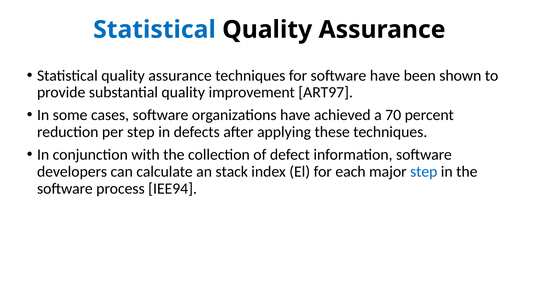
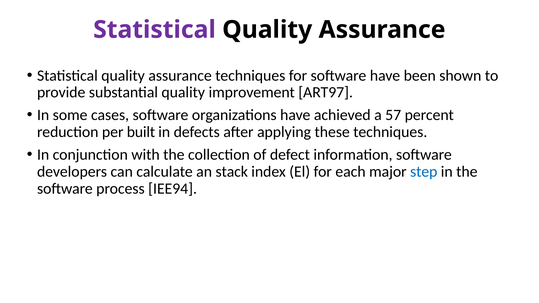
Statistical at (154, 30) colour: blue -> purple
70: 70 -> 57
per step: step -> built
